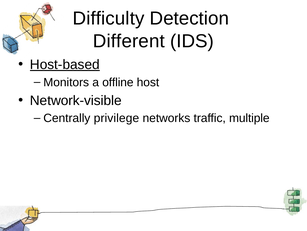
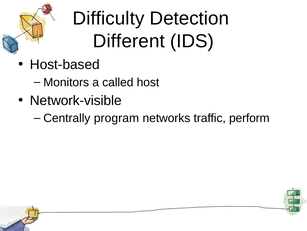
Host-based underline: present -> none
offline: offline -> called
privilege: privilege -> program
multiple: multiple -> perform
